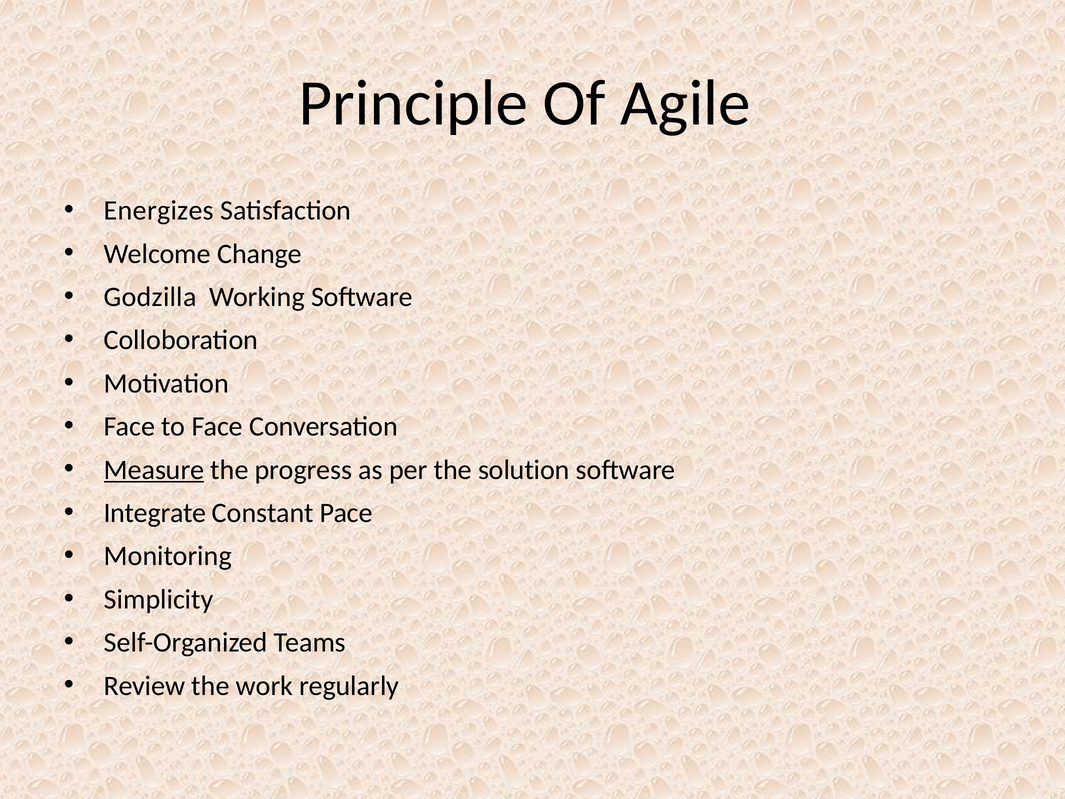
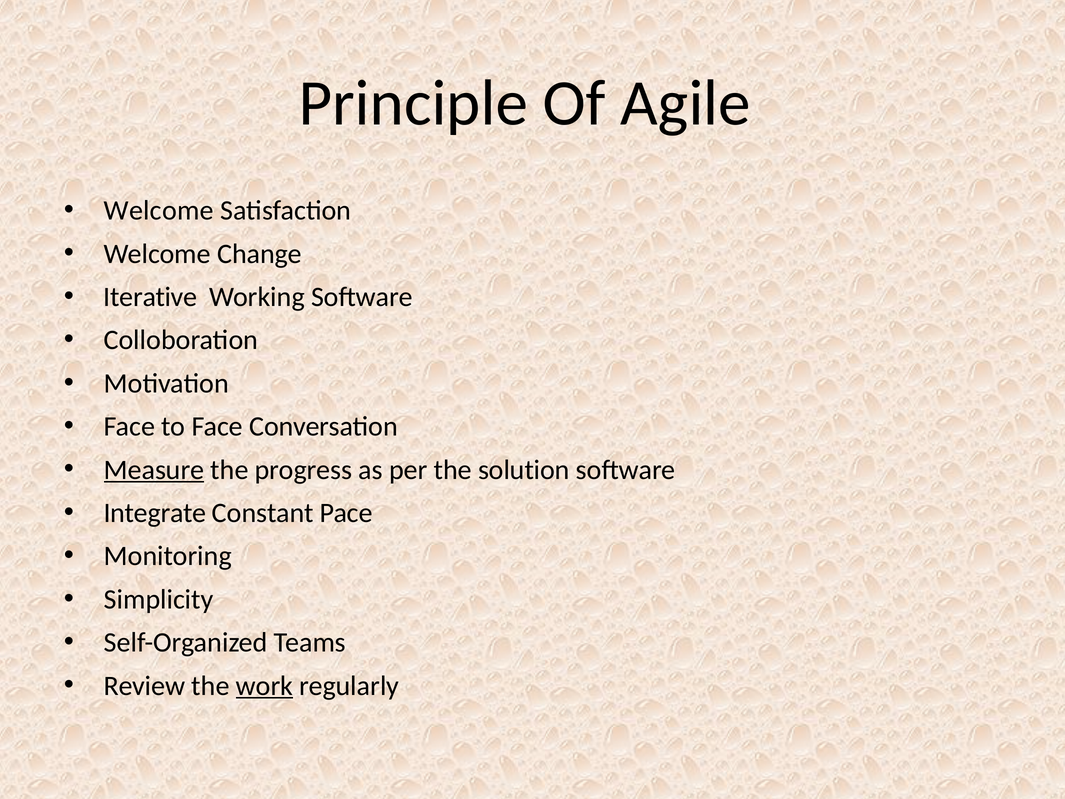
Energizes at (159, 211): Energizes -> Welcome
Godzilla: Godzilla -> Iterative
work underline: none -> present
